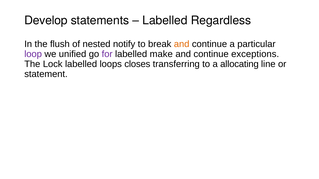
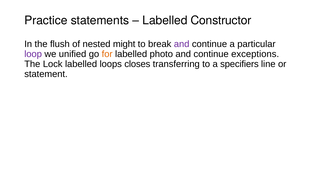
Develop: Develop -> Practice
Regardless: Regardless -> Constructor
notify: notify -> might
and at (182, 44) colour: orange -> purple
for colour: purple -> orange
make: make -> photo
allocating: allocating -> specifiers
